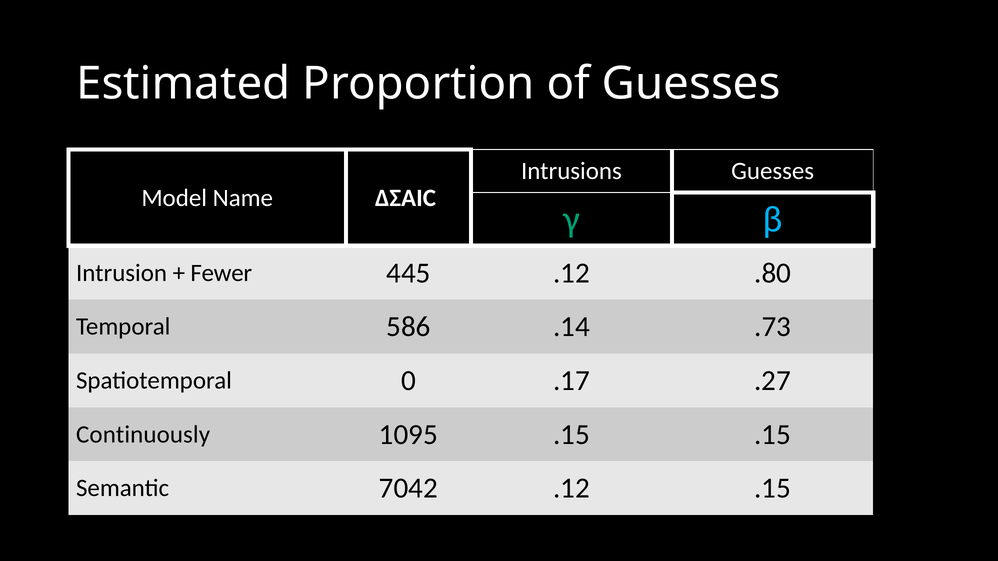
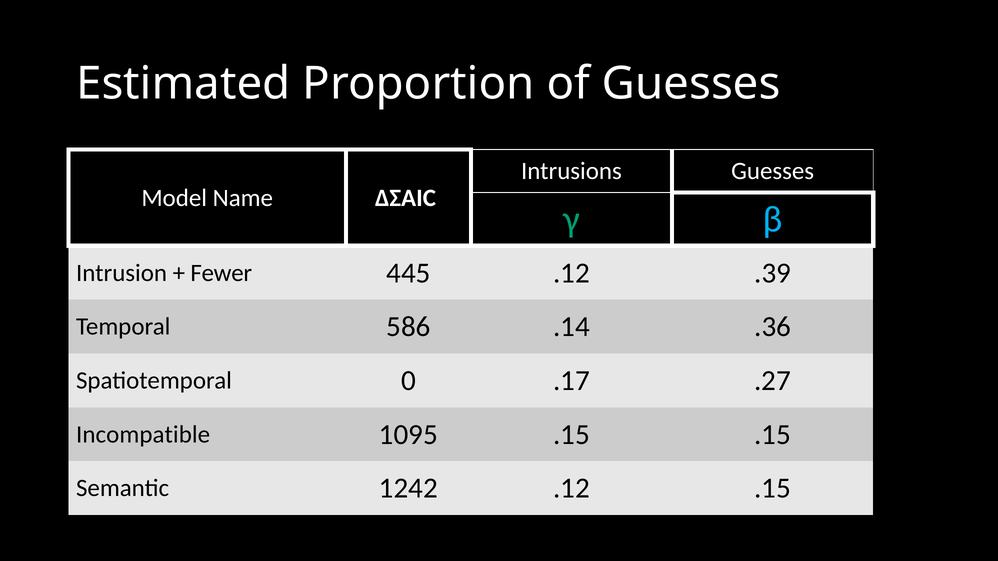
.80: .80 -> .39
.73: .73 -> .36
Continuously: Continuously -> Incompatible
7042: 7042 -> 1242
